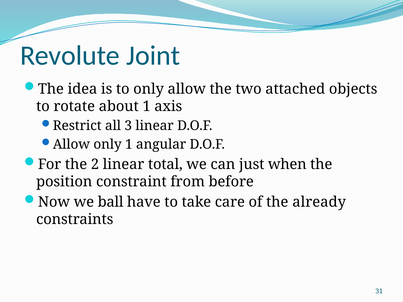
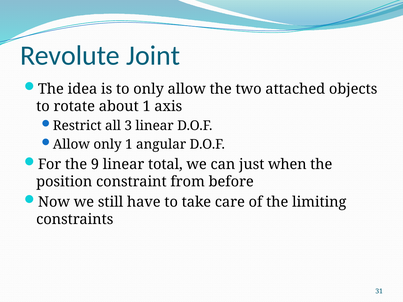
2: 2 -> 9
ball: ball -> still
already: already -> limiting
